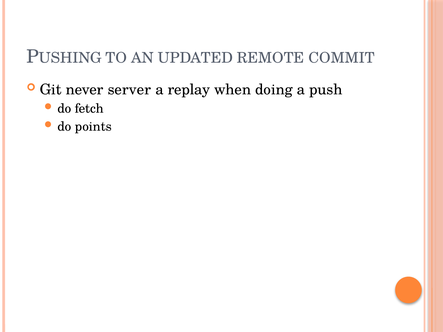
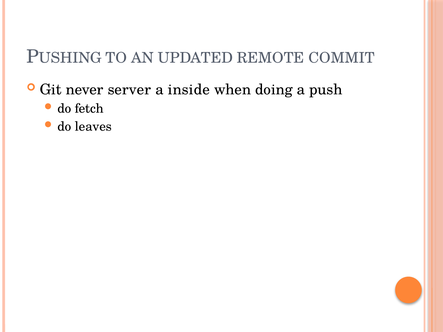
replay: replay -> inside
points: points -> leaves
